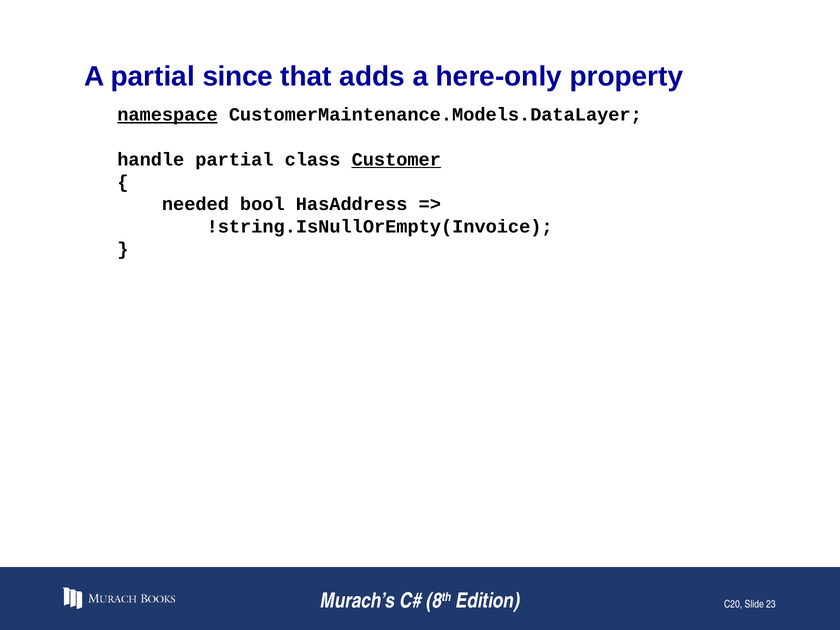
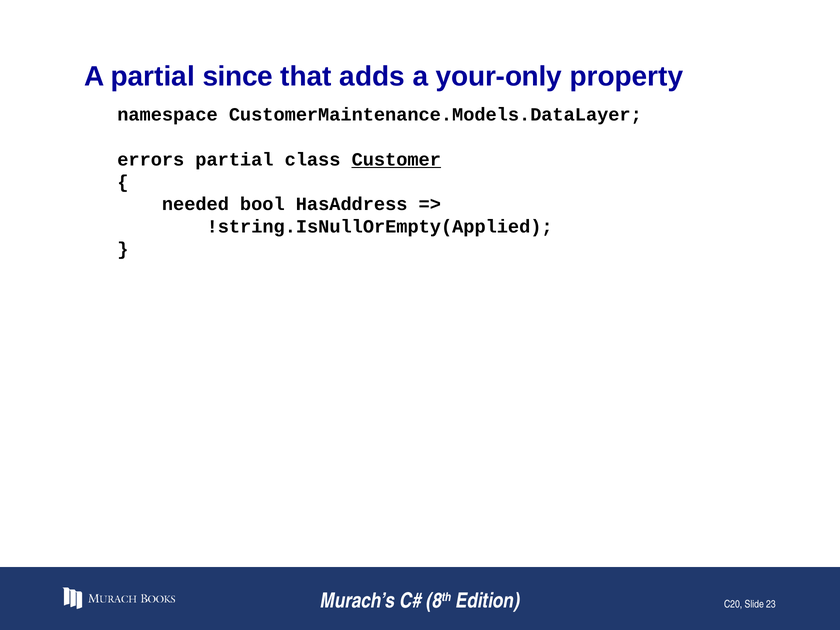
here-only: here-only -> your-only
namespace underline: present -> none
handle: handle -> errors
!string.IsNullOrEmpty(Invoice: !string.IsNullOrEmpty(Invoice -> !string.IsNullOrEmpty(Applied
